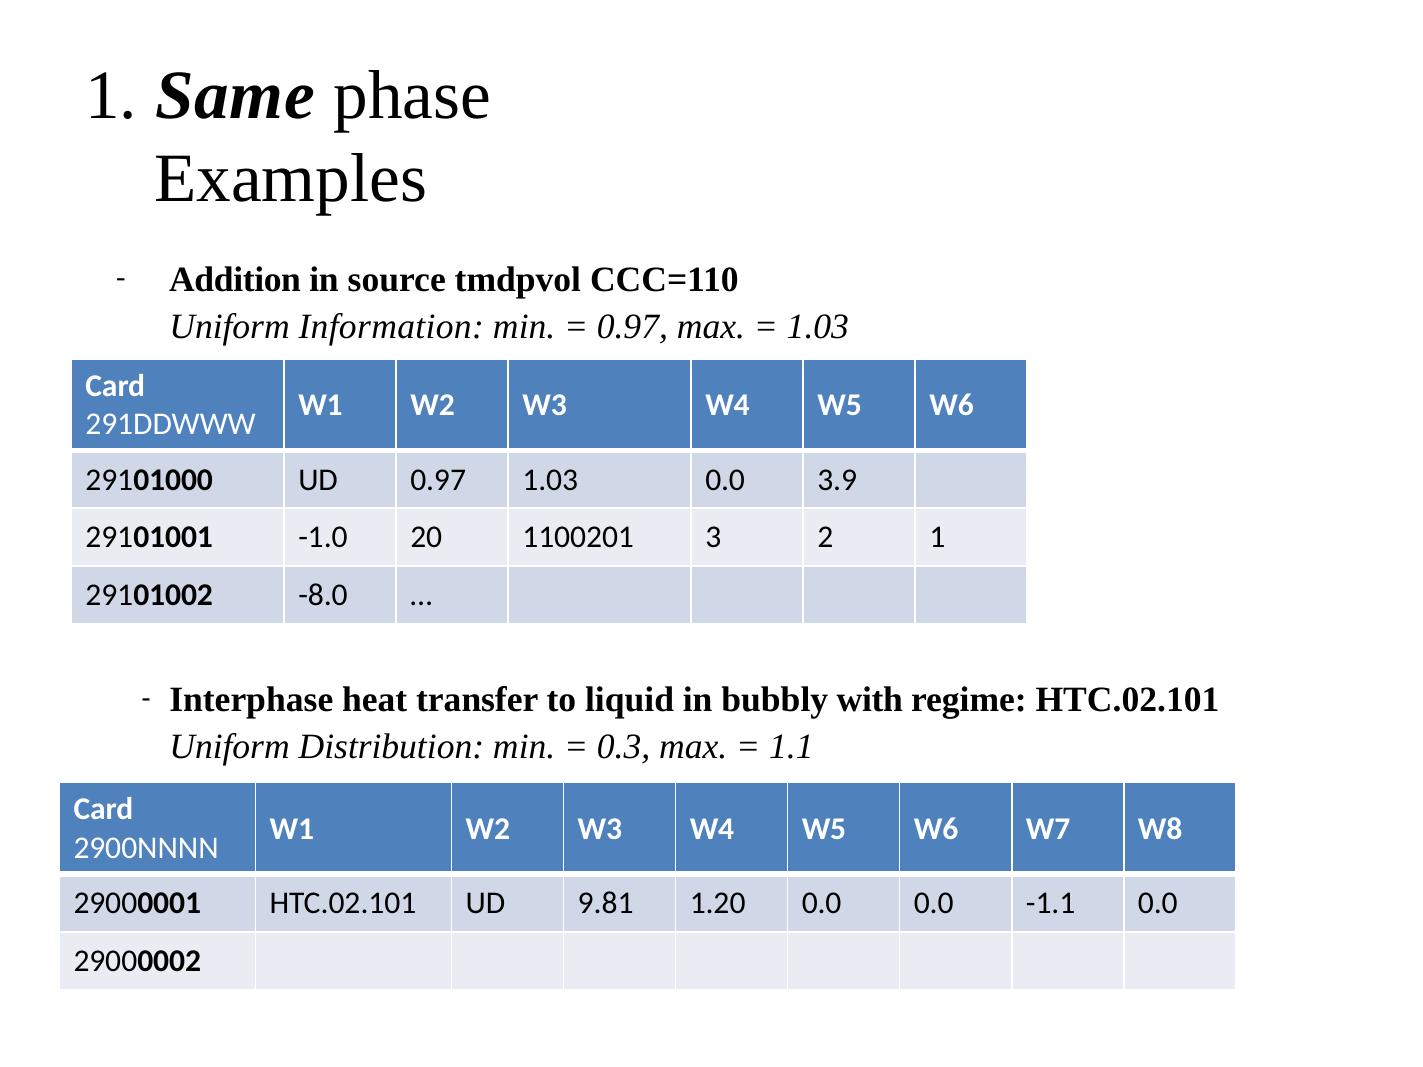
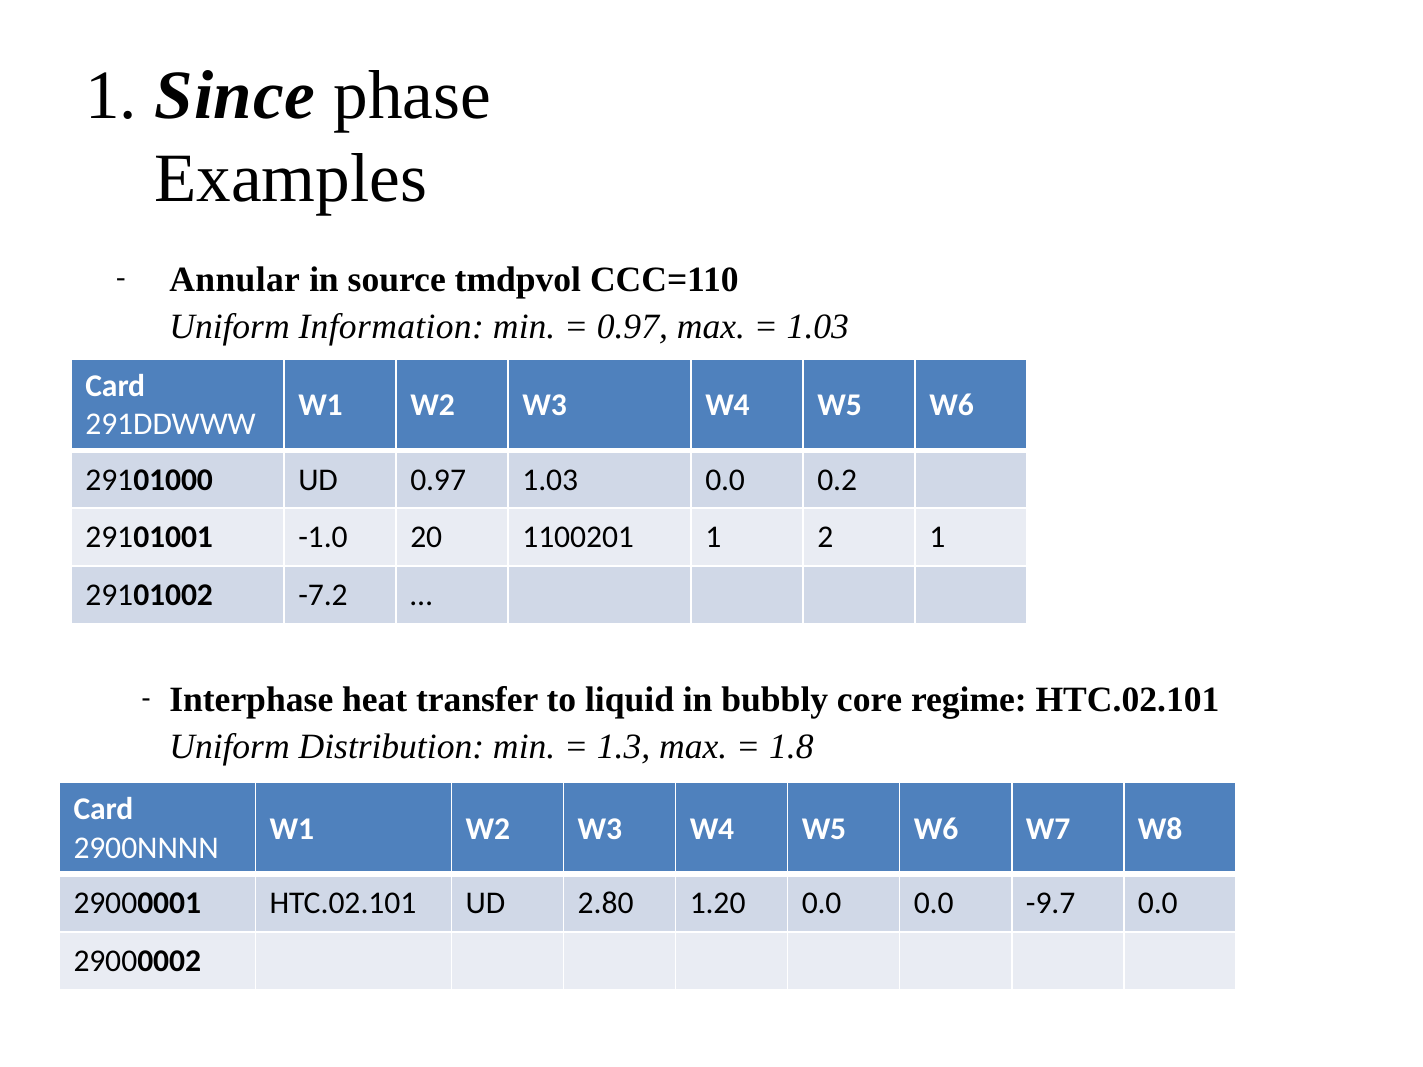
Same: Same -> Since
Addition: Addition -> Annular
3.9: 3.9 -> 0.2
1100201 3: 3 -> 1
-8.0: -8.0 -> -7.2
with: with -> core
0.3: 0.3 -> 1.3
1.1: 1.1 -> 1.8
9.81: 9.81 -> 2.80
-1.1: -1.1 -> -9.7
